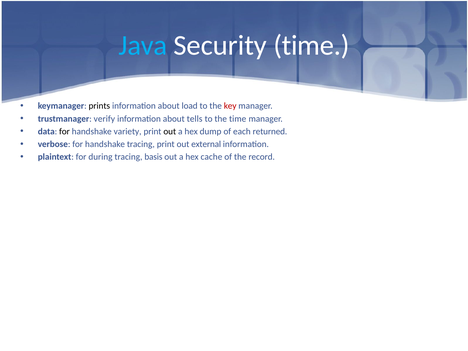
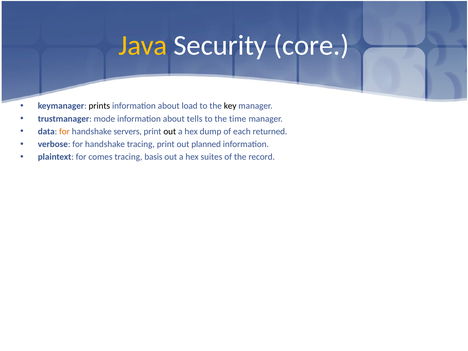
Java colour: light blue -> yellow
Security time: time -> core
key colour: red -> black
verify: verify -> mode
for at (64, 131) colour: black -> orange
variety: variety -> servers
external: external -> planned
during: during -> comes
cache: cache -> suites
